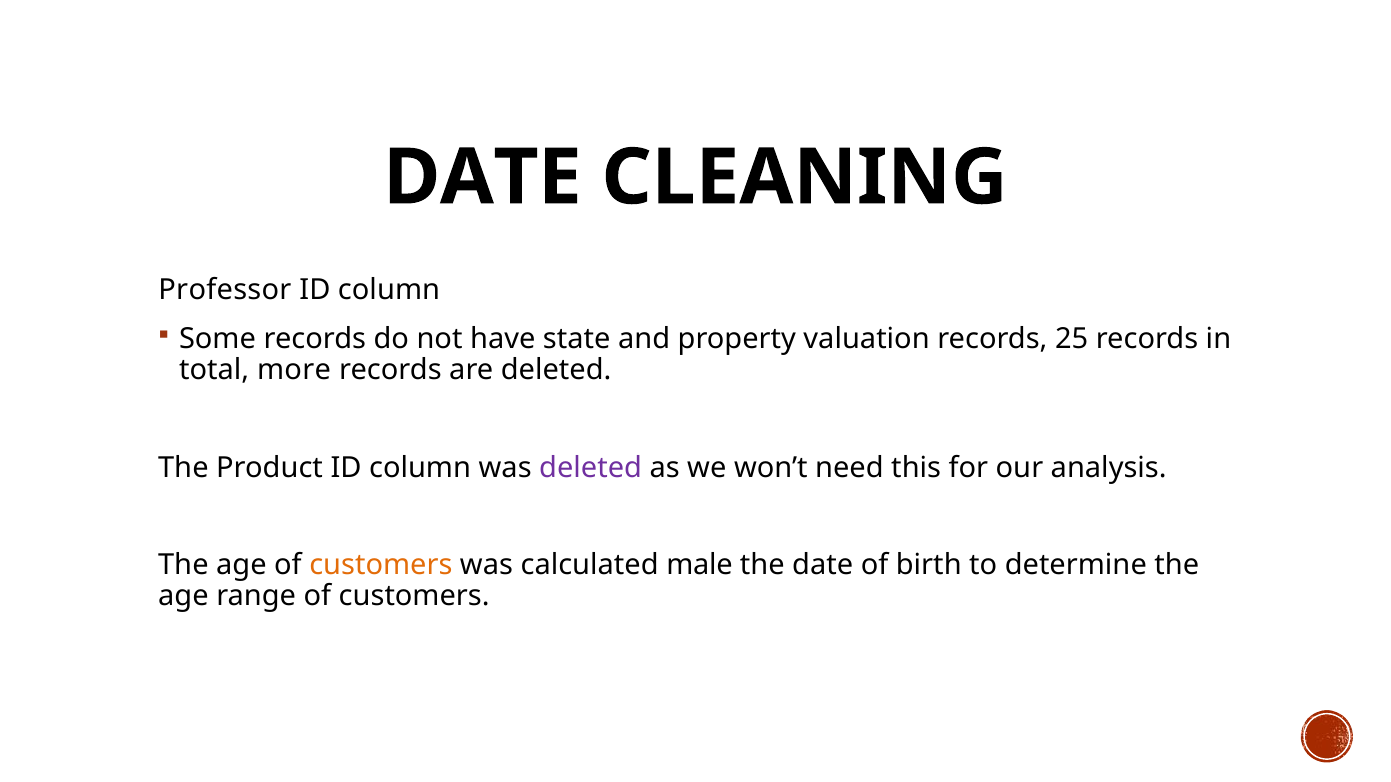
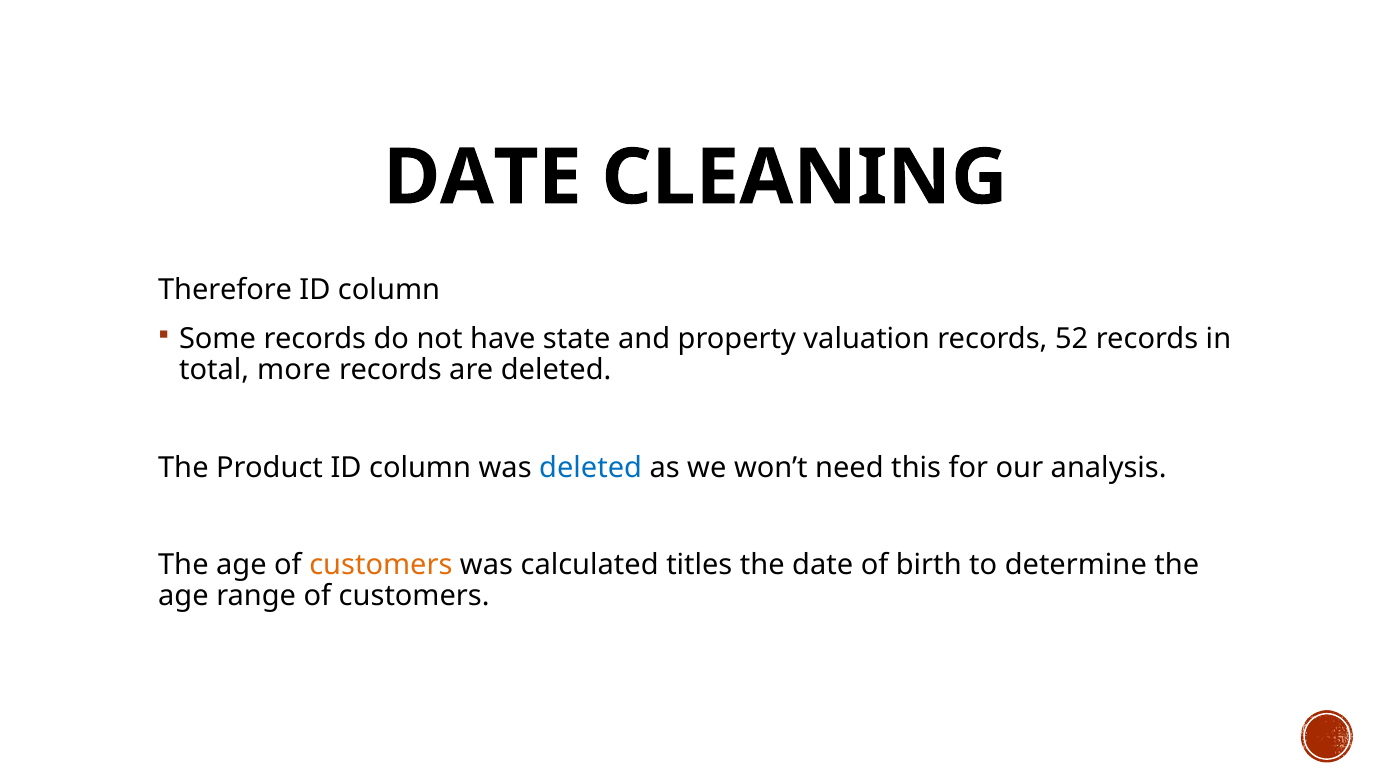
Professor: Professor -> Therefore
25: 25 -> 52
deleted at (591, 468) colour: purple -> blue
male: male -> titles
